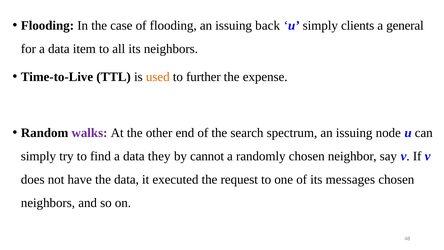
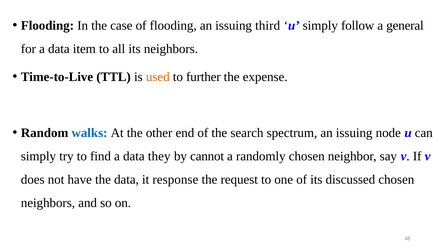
back: back -> third
clients: clients -> follow
walks colour: purple -> blue
executed: executed -> response
messages: messages -> discussed
